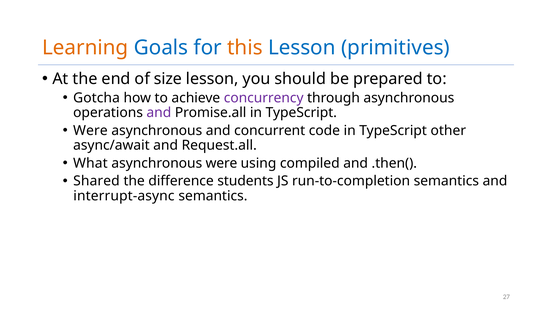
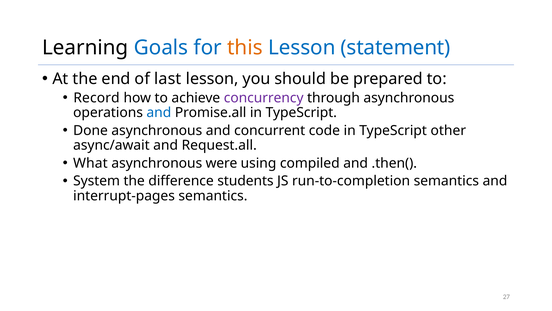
Learning colour: orange -> black
primitives: primitives -> statement
size: size -> last
Gotcha: Gotcha -> Record
and at (159, 113) colour: purple -> blue
Were at (90, 130): Were -> Done
Shared: Shared -> System
interrupt-async: interrupt-async -> interrupt-pages
